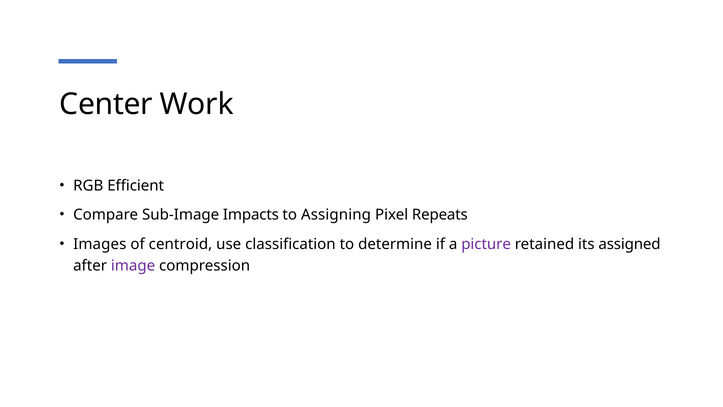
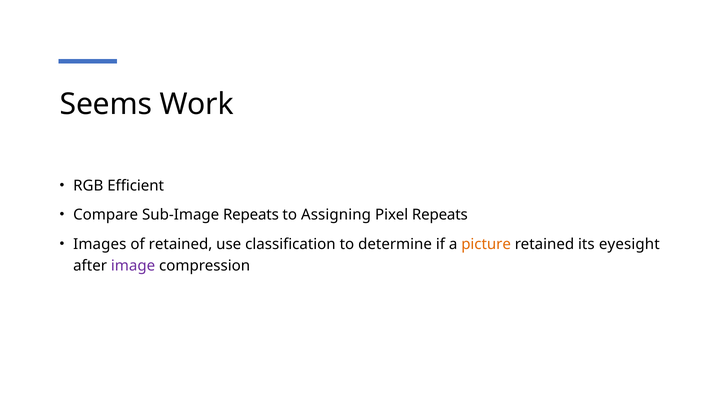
Center: Center -> Seems
Sub-Image Impacts: Impacts -> Repeats
of centroid: centroid -> retained
picture colour: purple -> orange
assigned: assigned -> eyesight
